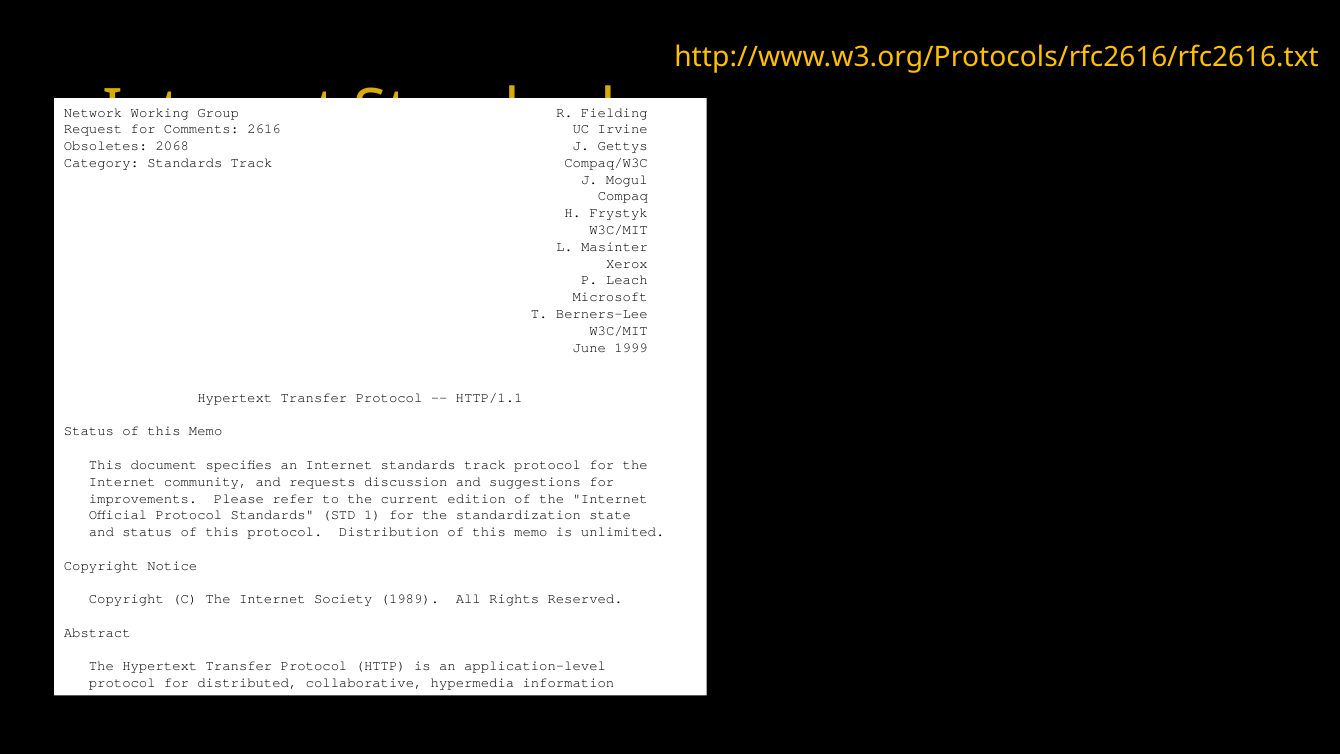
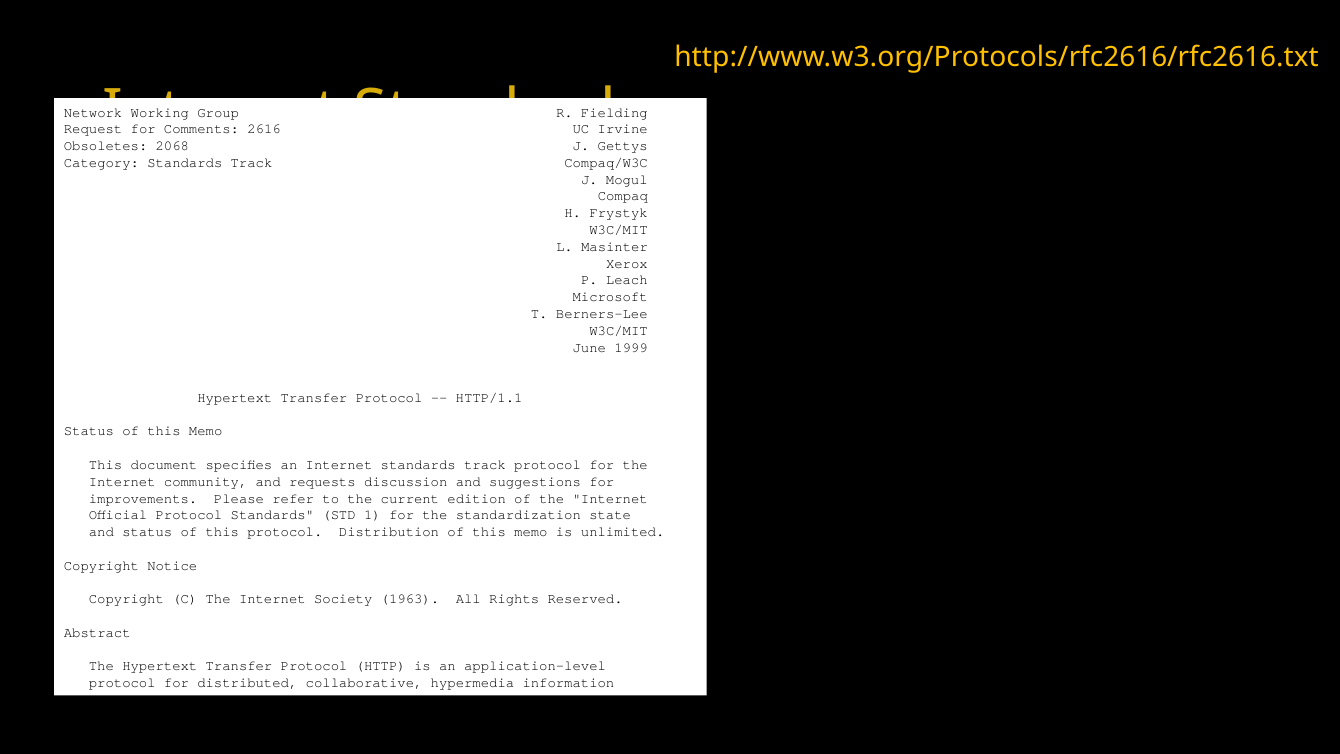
1989: 1989 -> 1963
